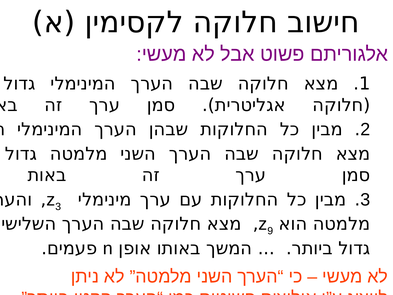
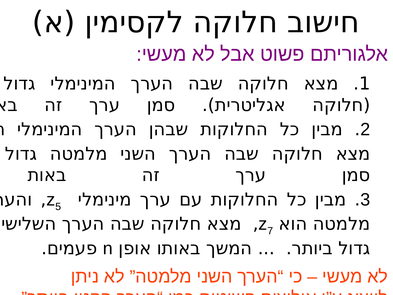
3 at (58, 206): 3 -> 5
9: 9 -> 7
